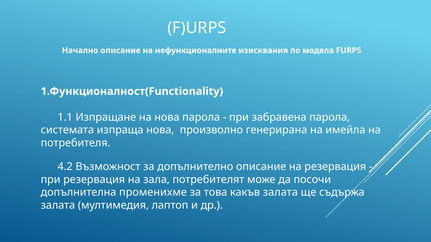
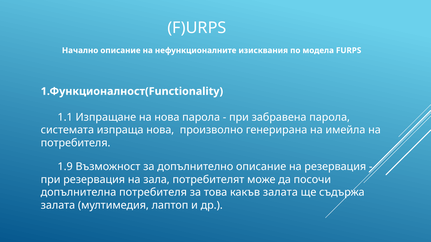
4.2: 4.2 -> 1.9
допълнителна променихме: променихме -> потребителя
